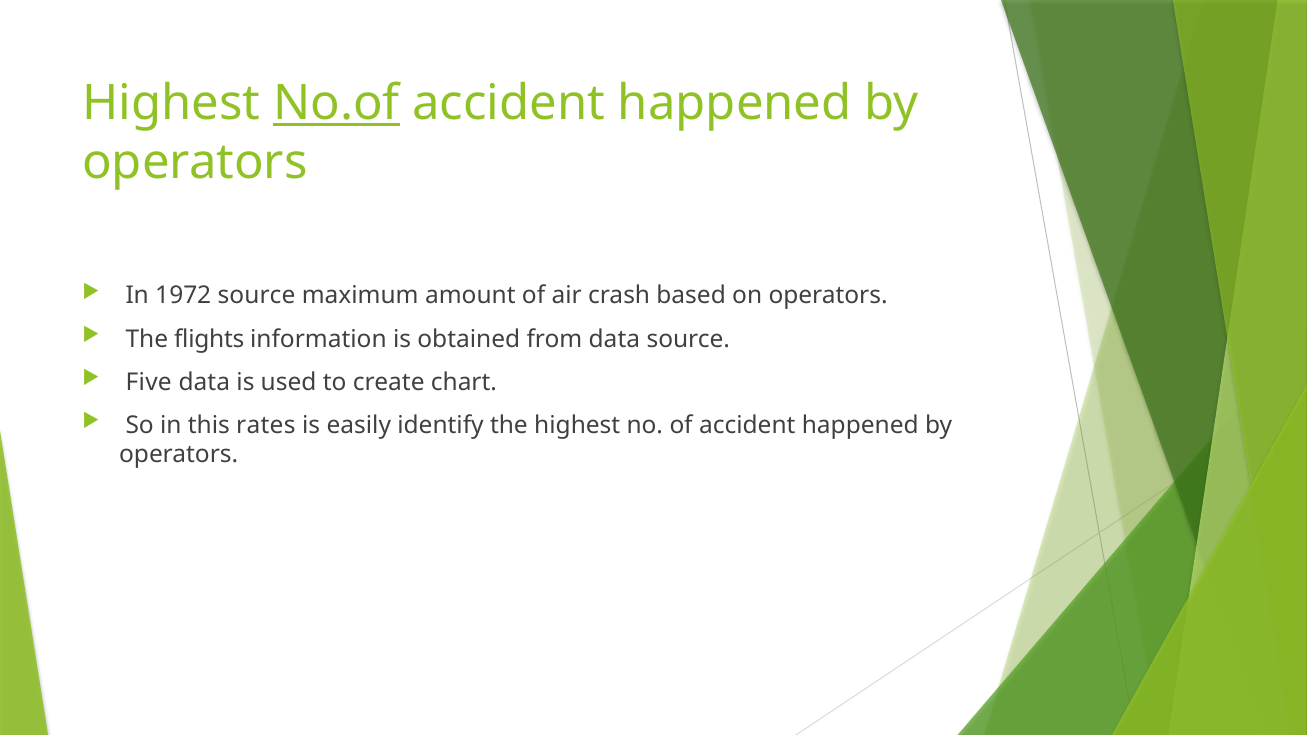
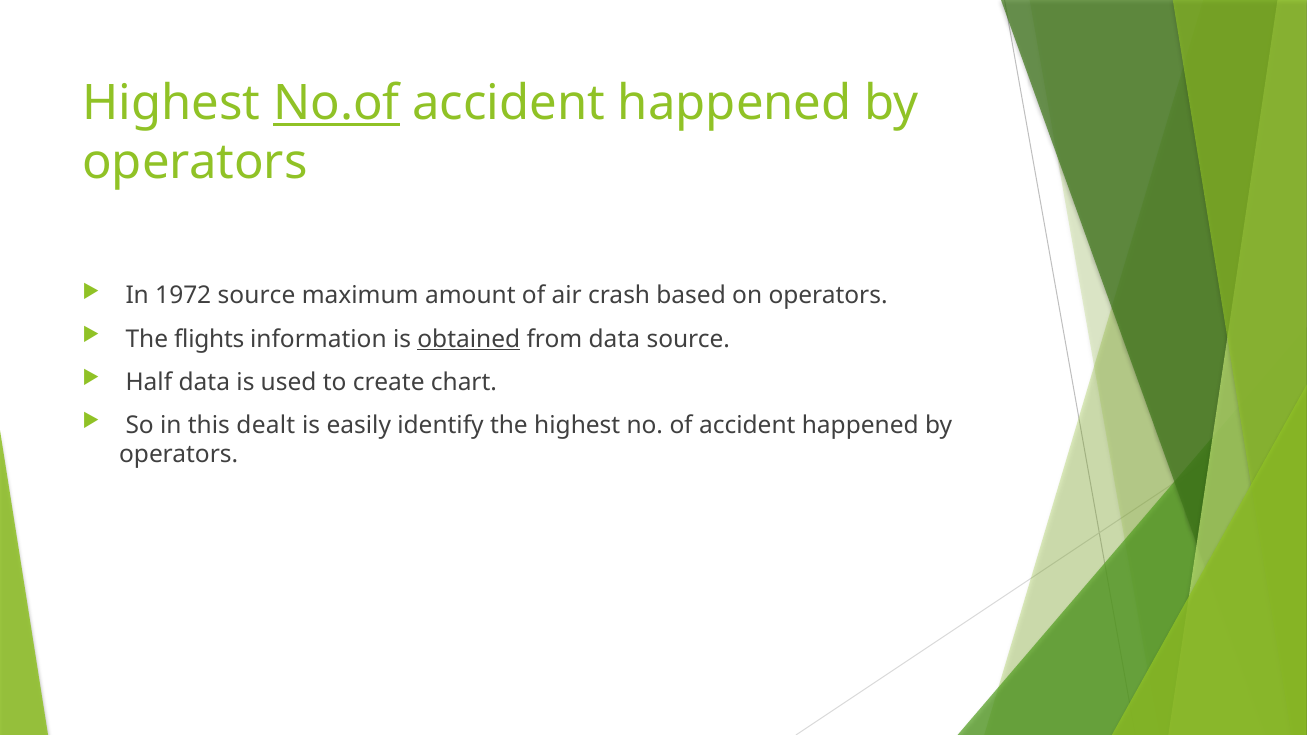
obtained underline: none -> present
Five: Five -> Half
rates: rates -> dealt
